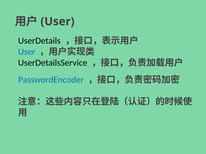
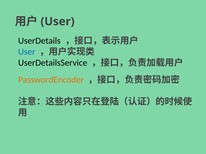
PasswordEncoder colour: blue -> orange
